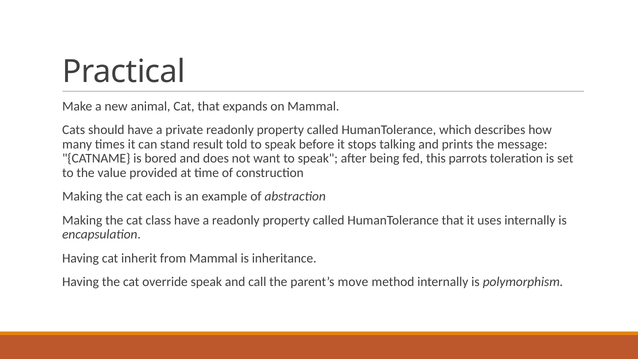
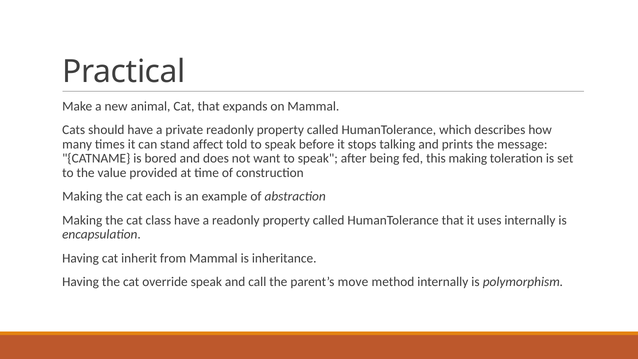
result: result -> affect
this parrots: parrots -> making
